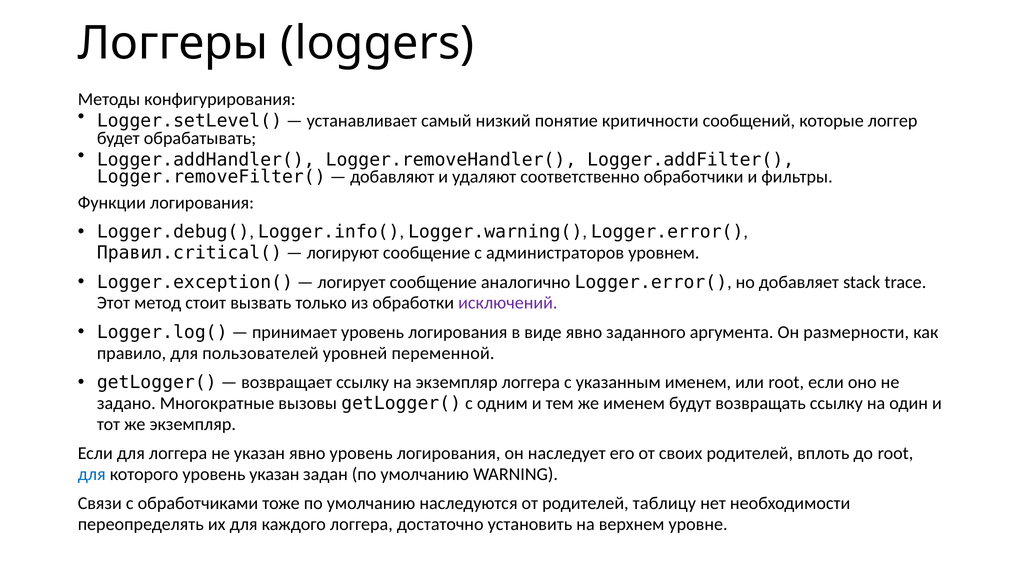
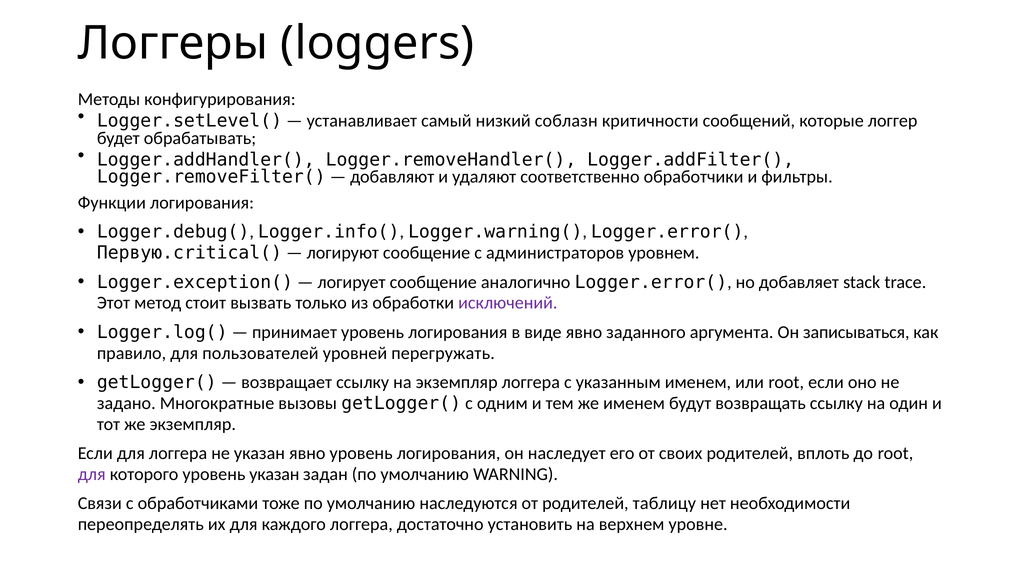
понятие: понятие -> соблазн
Правил.critical(: Правил.critical( -> Первую.critical(
размерности: размерности -> записываться
переменной: переменной -> перегружать
для at (92, 474) colour: blue -> purple
